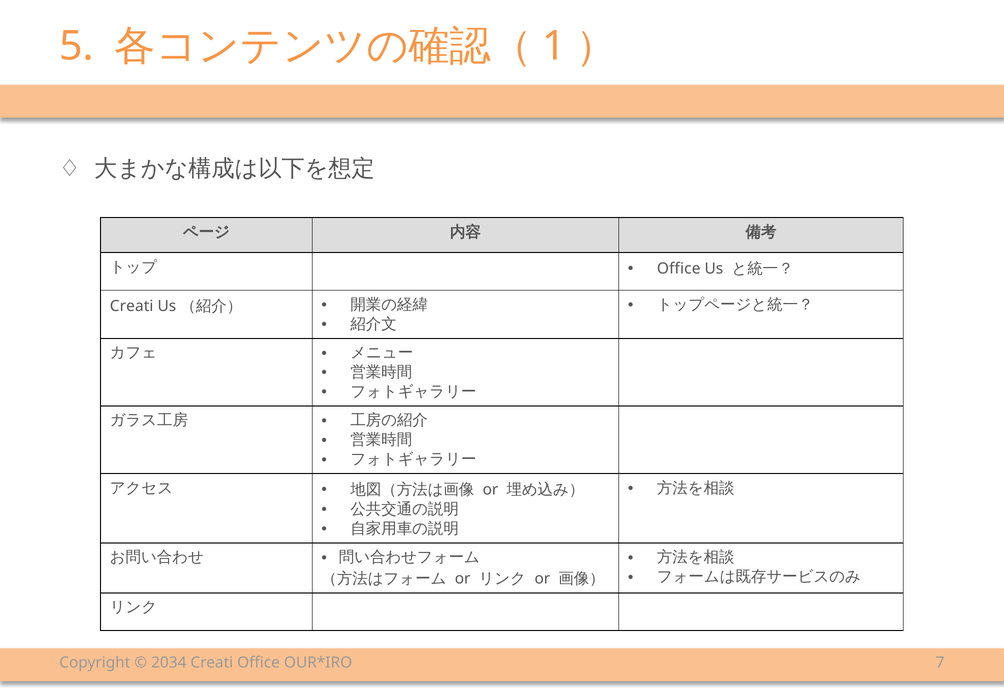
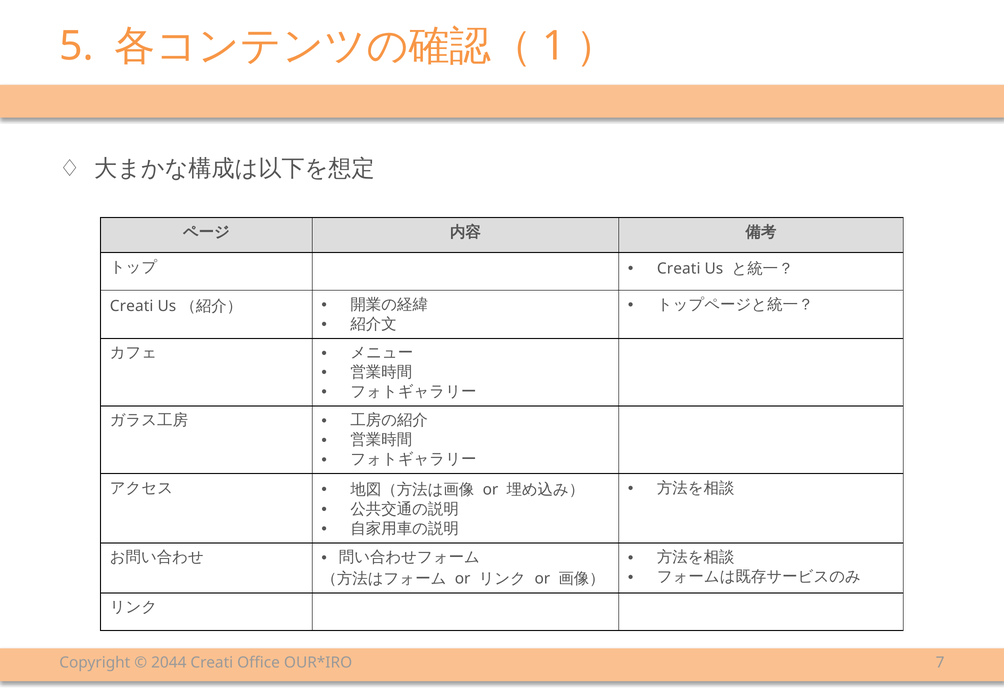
Office at (679, 269): Office -> Creati
2034: 2034 -> 2044
